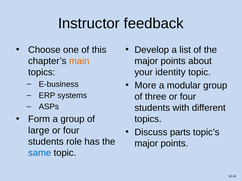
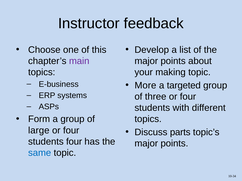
main colour: orange -> purple
identity: identity -> making
modular: modular -> targeted
students role: role -> four
